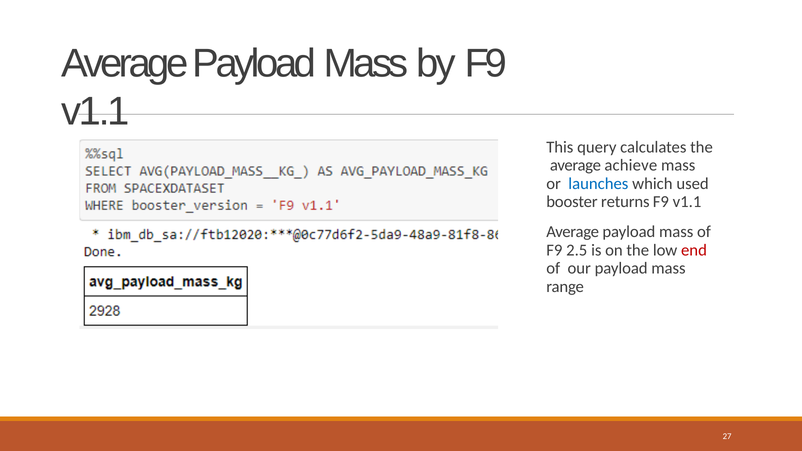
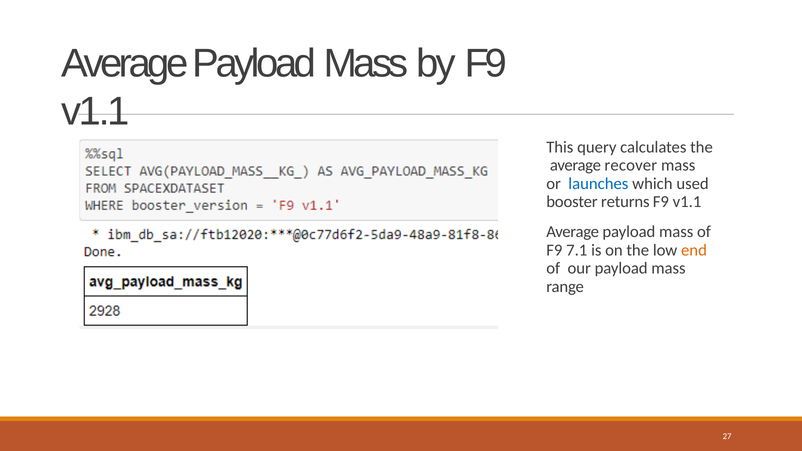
achieve: achieve -> recover
2.5: 2.5 -> 7.1
end colour: red -> orange
